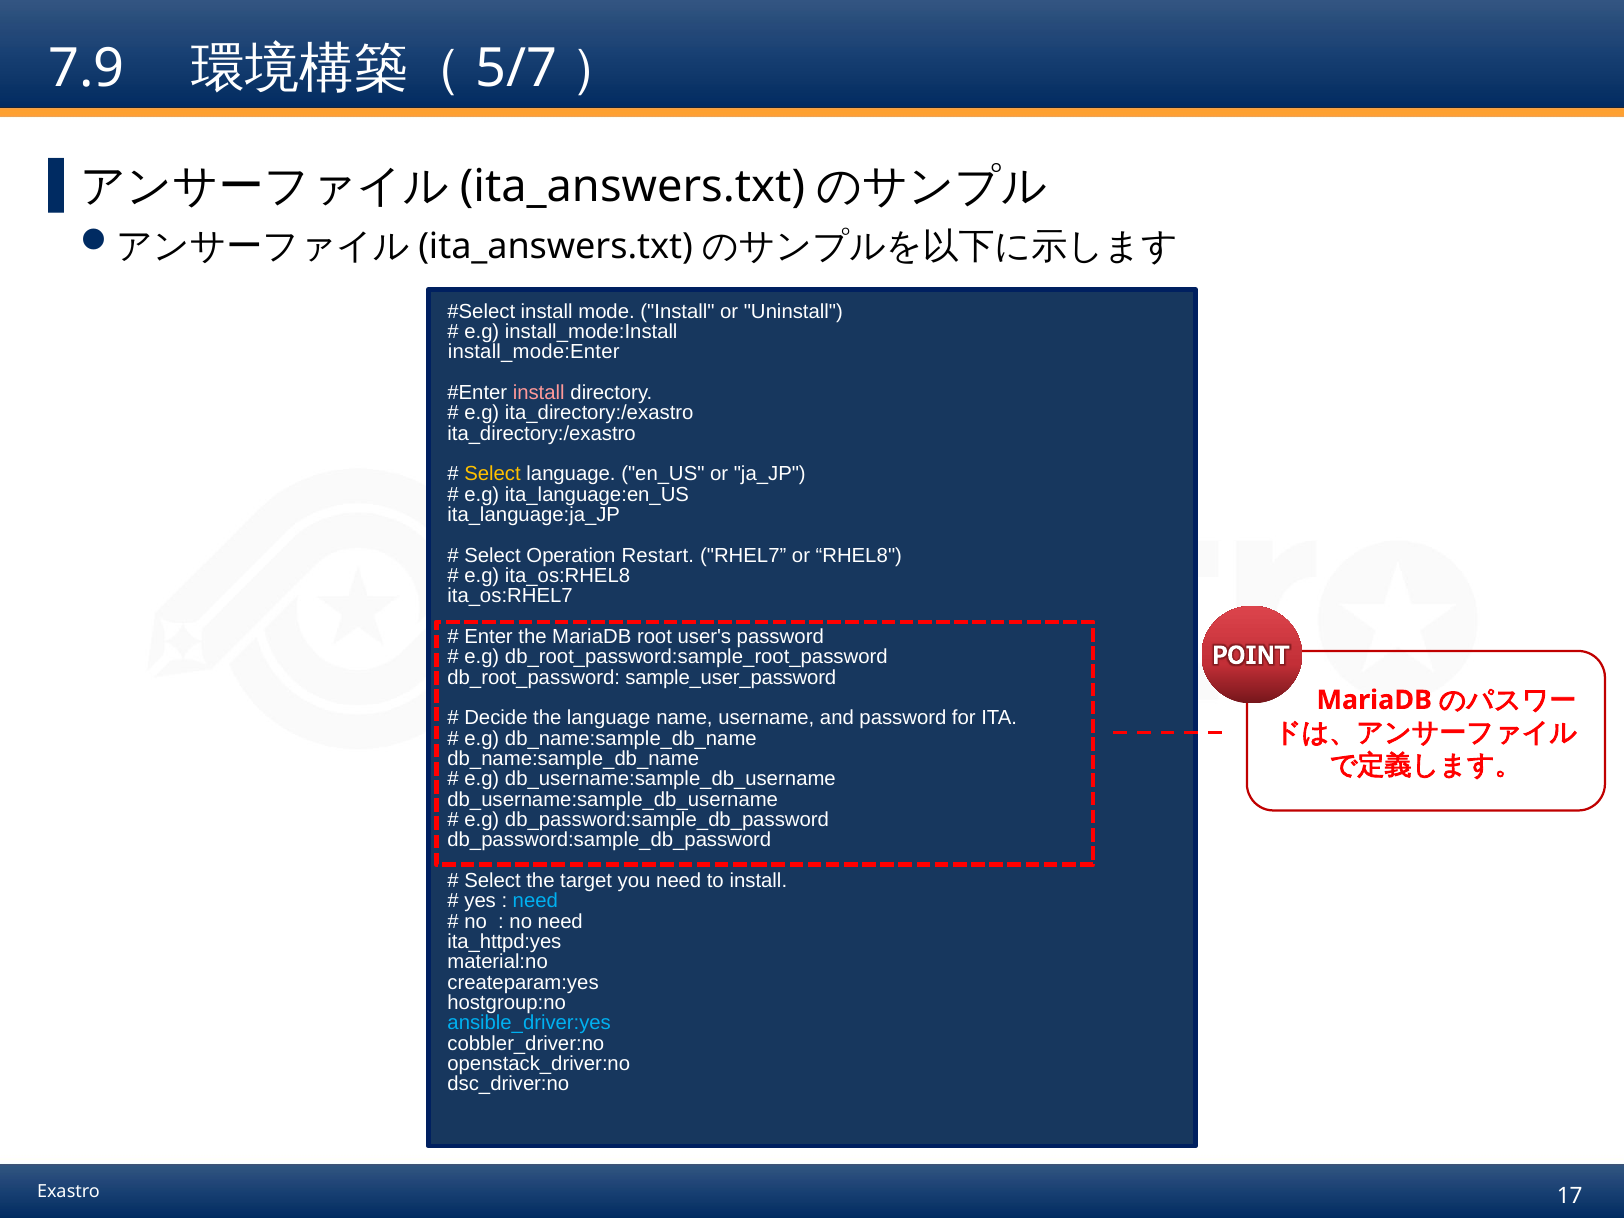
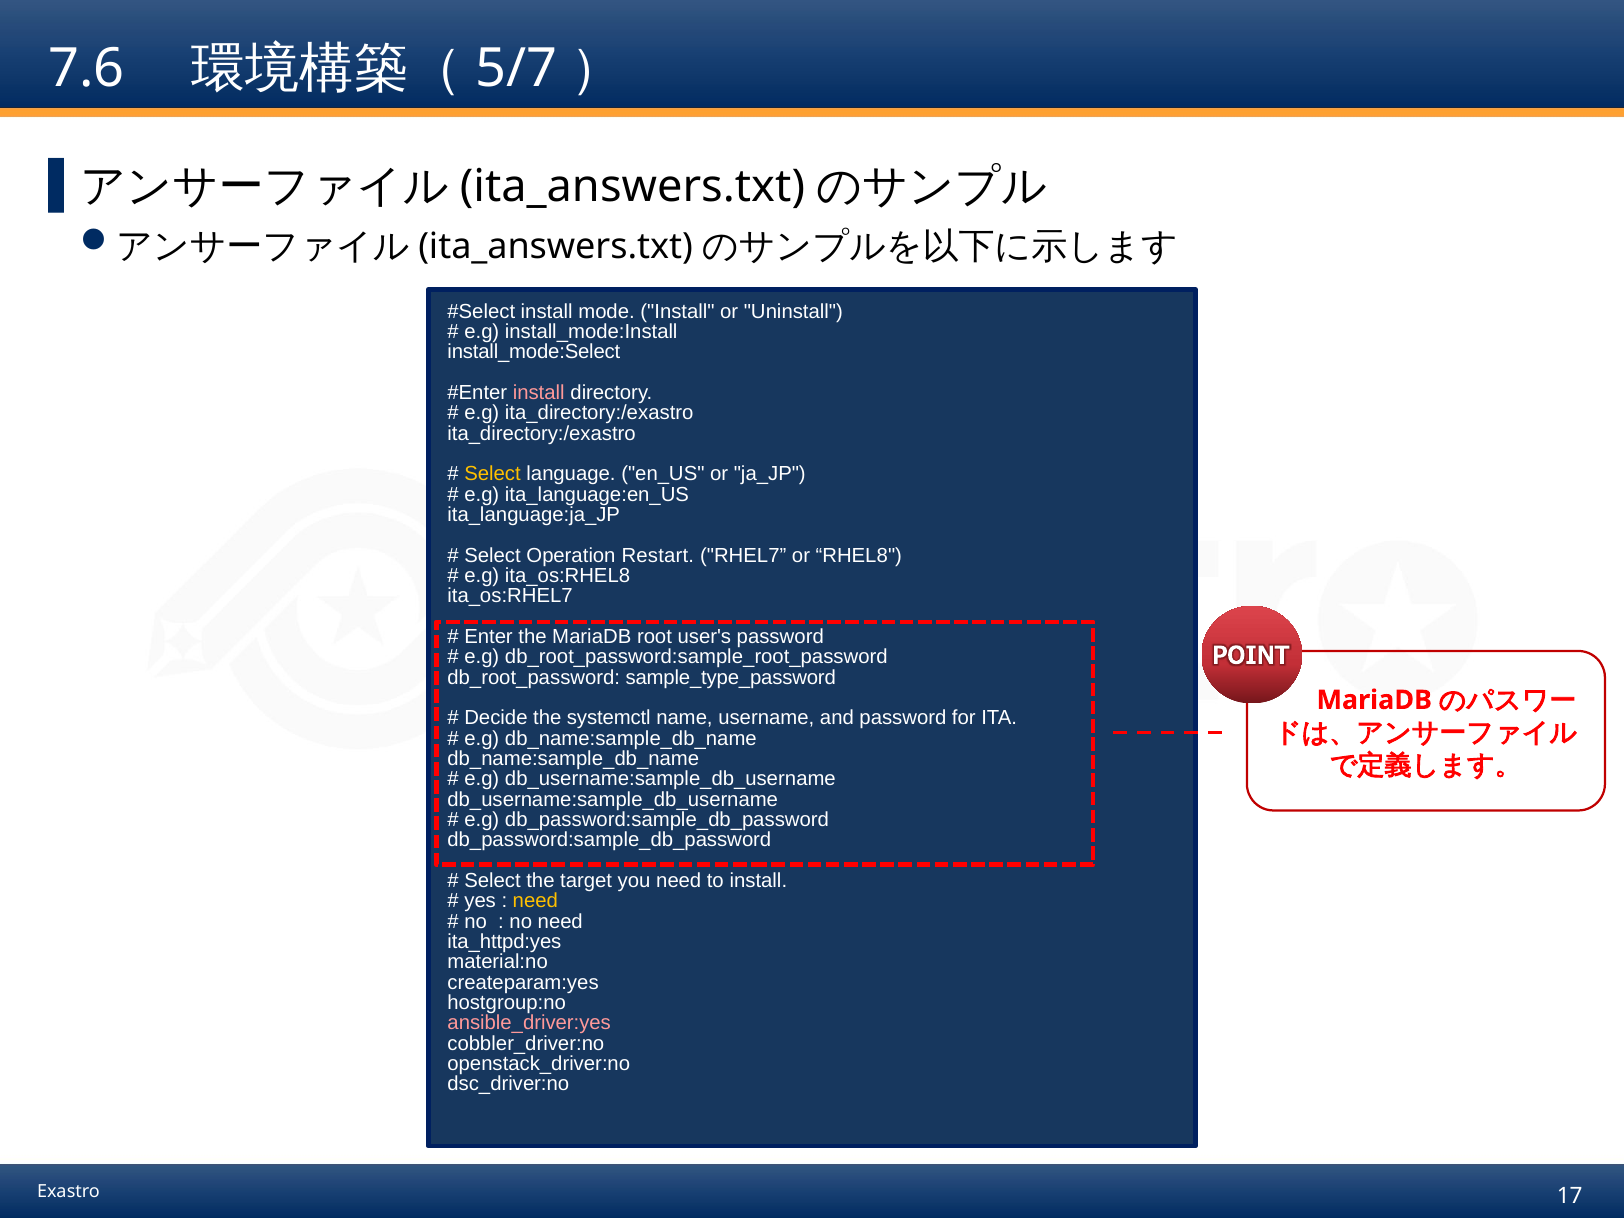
7.9: 7.9 -> 7.6
install_mode:Enter: install_mode:Enter -> install_mode:Select
sample_user_password: sample_user_password -> sample_type_password
the language: language -> systemctl
need at (535, 901) colour: light blue -> yellow
ansible_driver:yes colour: light blue -> pink
